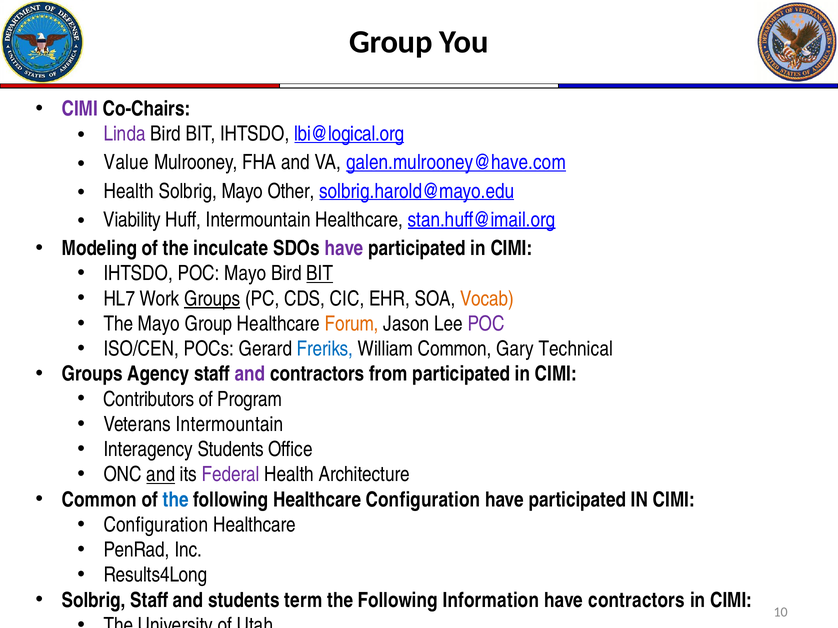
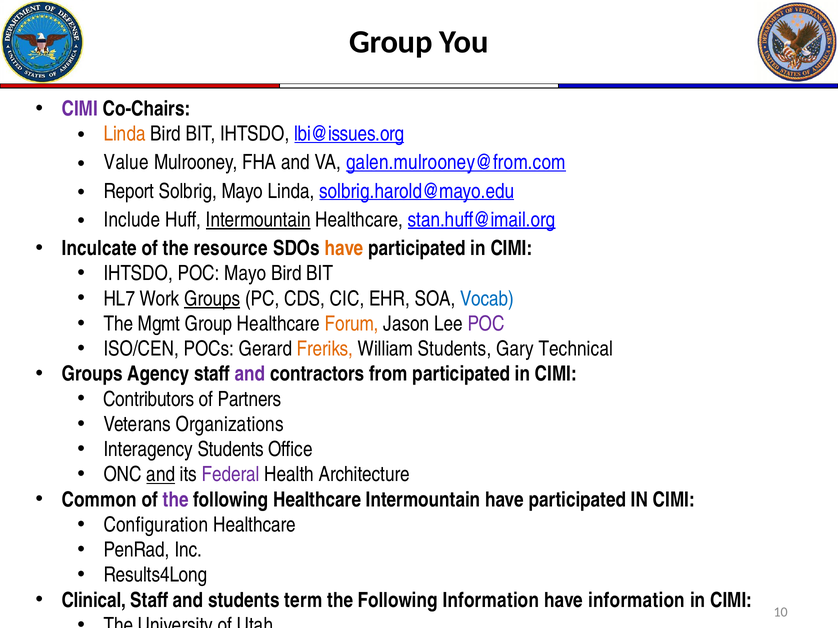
Linda at (125, 134) colour: purple -> orange
lbi@logical.org: lbi@logical.org -> lbi@issues.org
galen.mulrooney@have.com: galen.mulrooney@have.com -> galen.mulrooney@from.com
Health at (129, 191): Health -> Report
Mayo Other: Other -> Linda
Viability: Viability -> Include
Intermountain at (258, 220) underline: none -> present
Modeling: Modeling -> Inculcate
inculcate: inculcate -> resource
have at (344, 249) colour: purple -> orange
BIT at (320, 274) underline: present -> none
Vocab colour: orange -> blue
The Mayo: Mayo -> Mgmt
Freriks colour: blue -> orange
William Common: Common -> Students
Program: Program -> Partners
Veterans Intermountain: Intermountain -> Organizations
the at (176, 500) colour: blue -> purple
Healthcare Configuration: Configuration -> Intermountain
Solbrig at (94, 601): Solbrig -> Clinical
have contractors: contractors -> information
